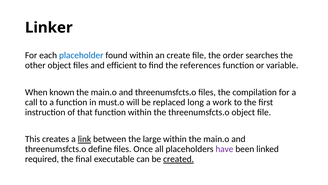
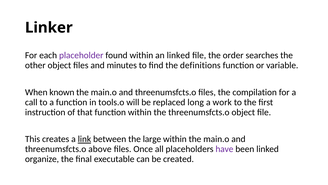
placeholder colour: blue -> purple
an create: create -> linked
efficient: efficient -> minutes
references: references -> definitions
must.o: must.o -> tools.o
define: define -> above
required: required -> organize
created underline: present -> none
